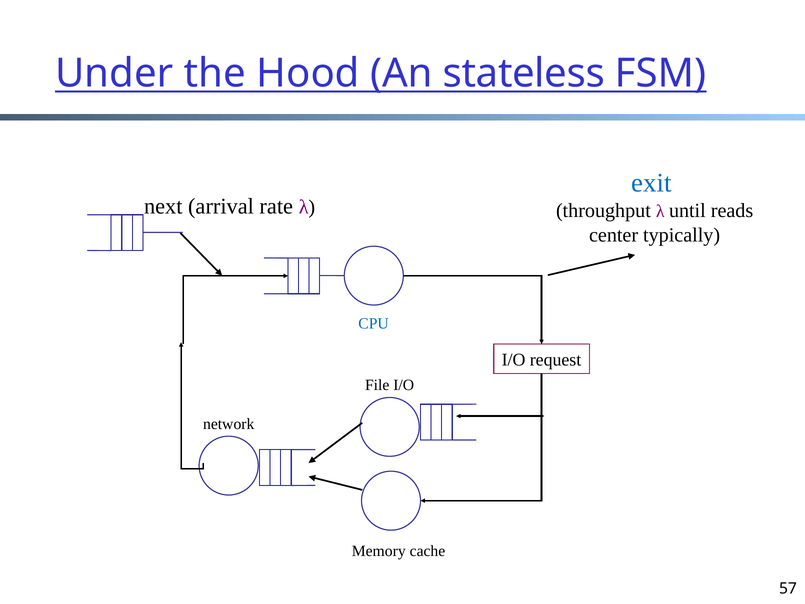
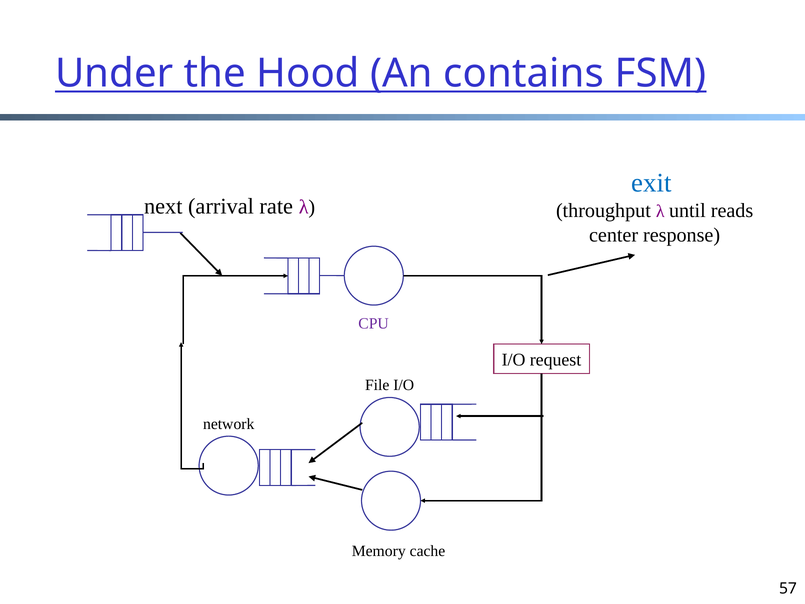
stateless: stateless -> contains
typically: typically -> response
CPU colour: blue -> purple
